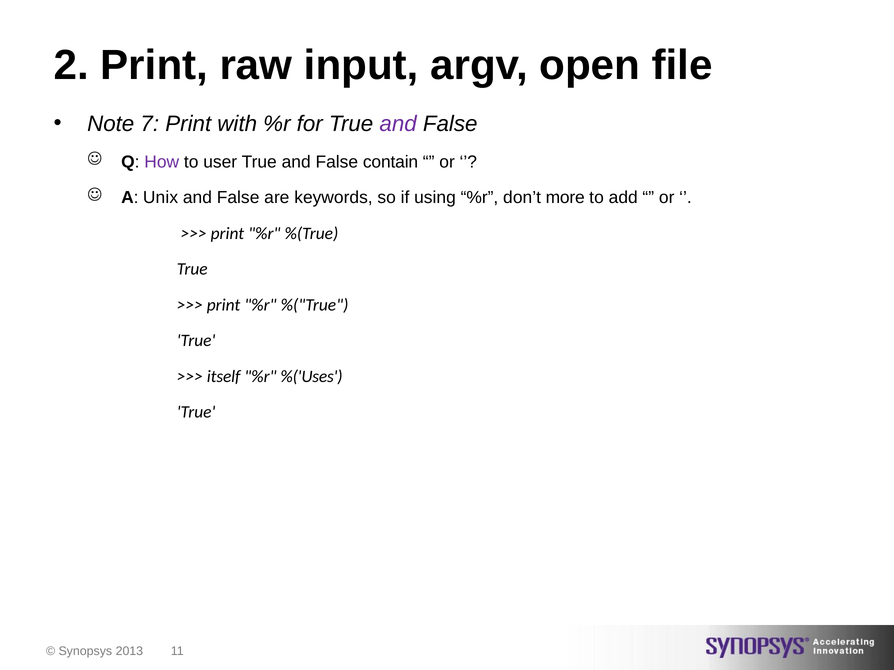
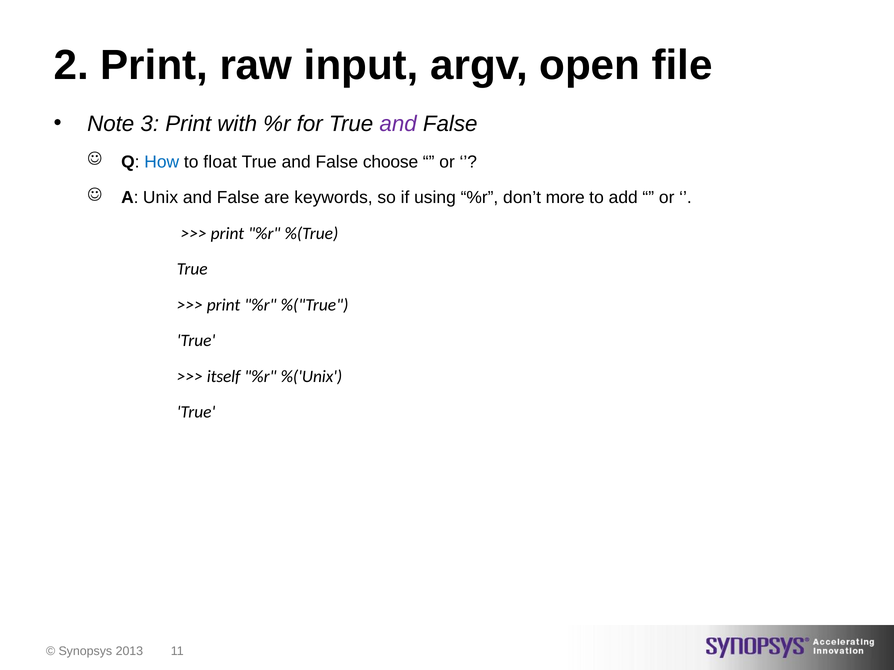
7: 7 -> 3
How colour: purple -> blue
user: user -> float
contain: contain -> choose
%('Uses: %('Uses -> %('Unix
